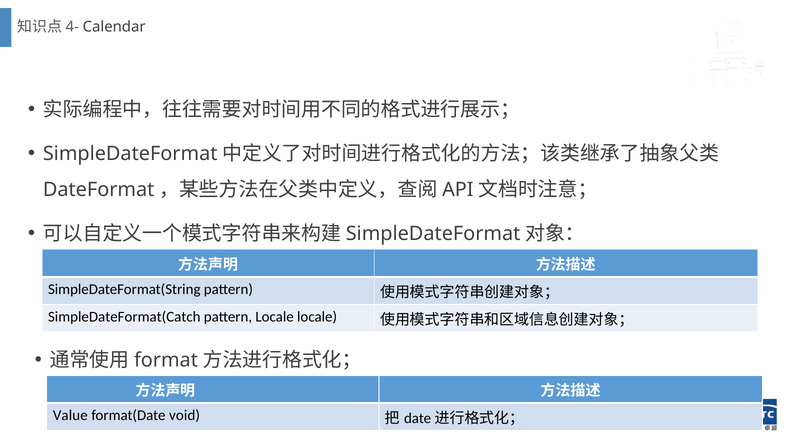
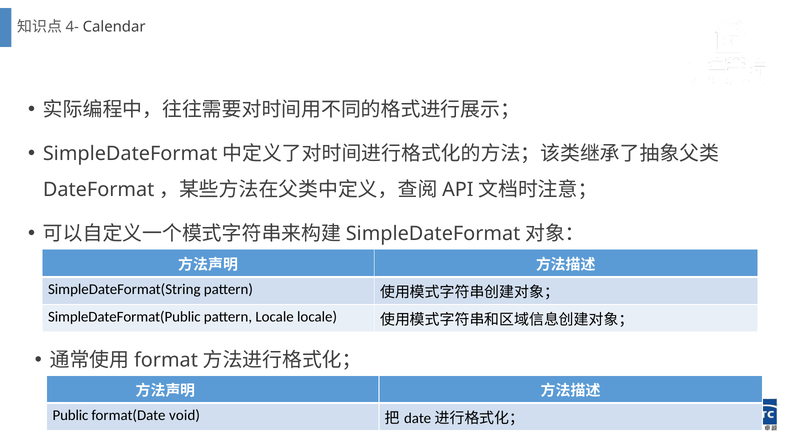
SimpleDateFormat(Catch: SimpleDateFormat(Catch -> SimpleDateFormat(Public
Value: Value -> Public
